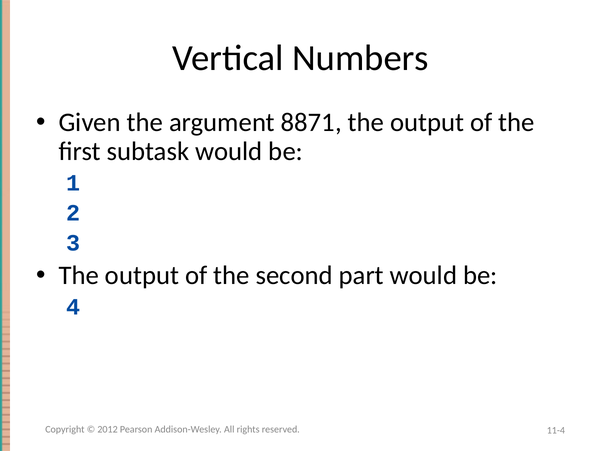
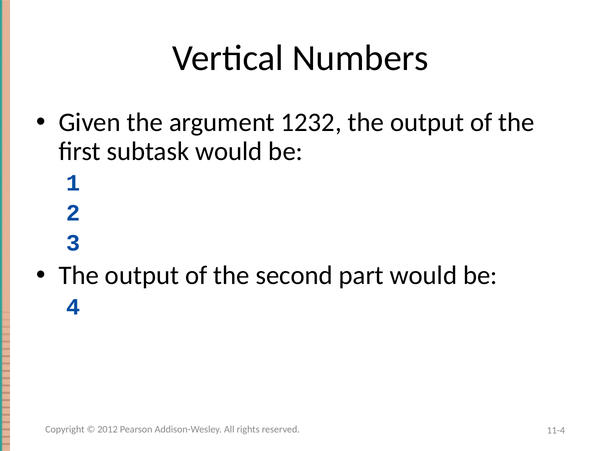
8871: 8871 -> 1232
